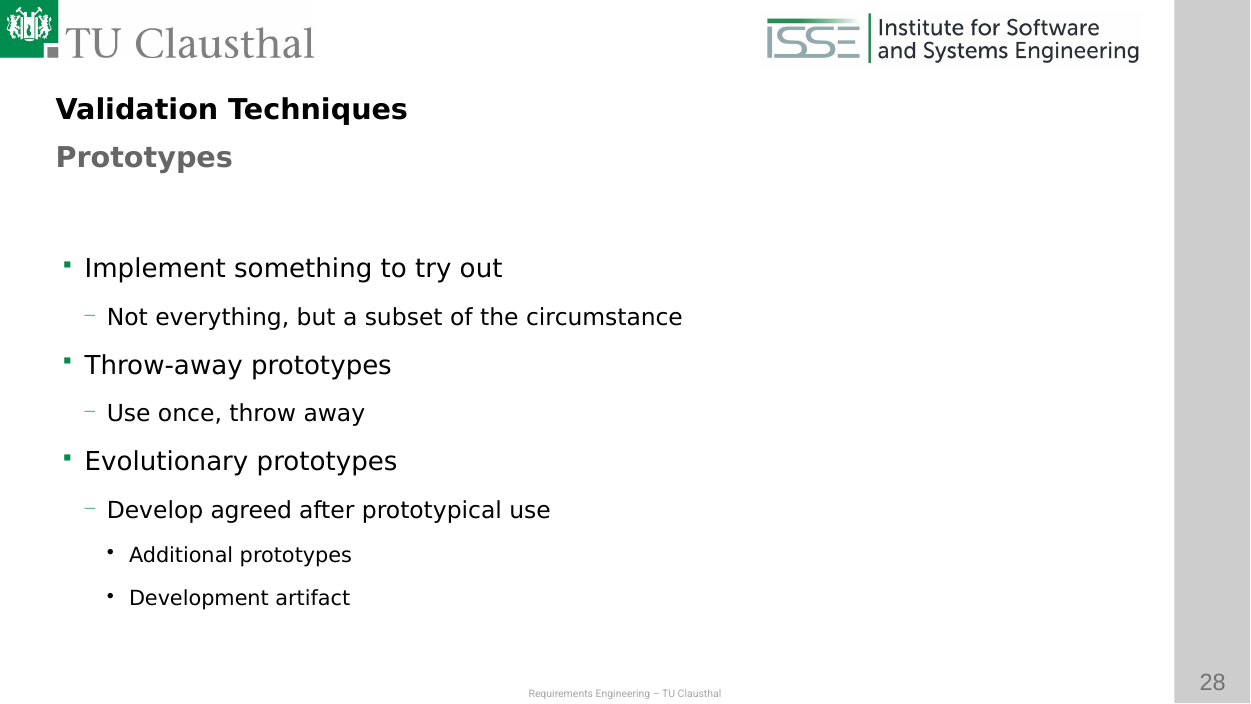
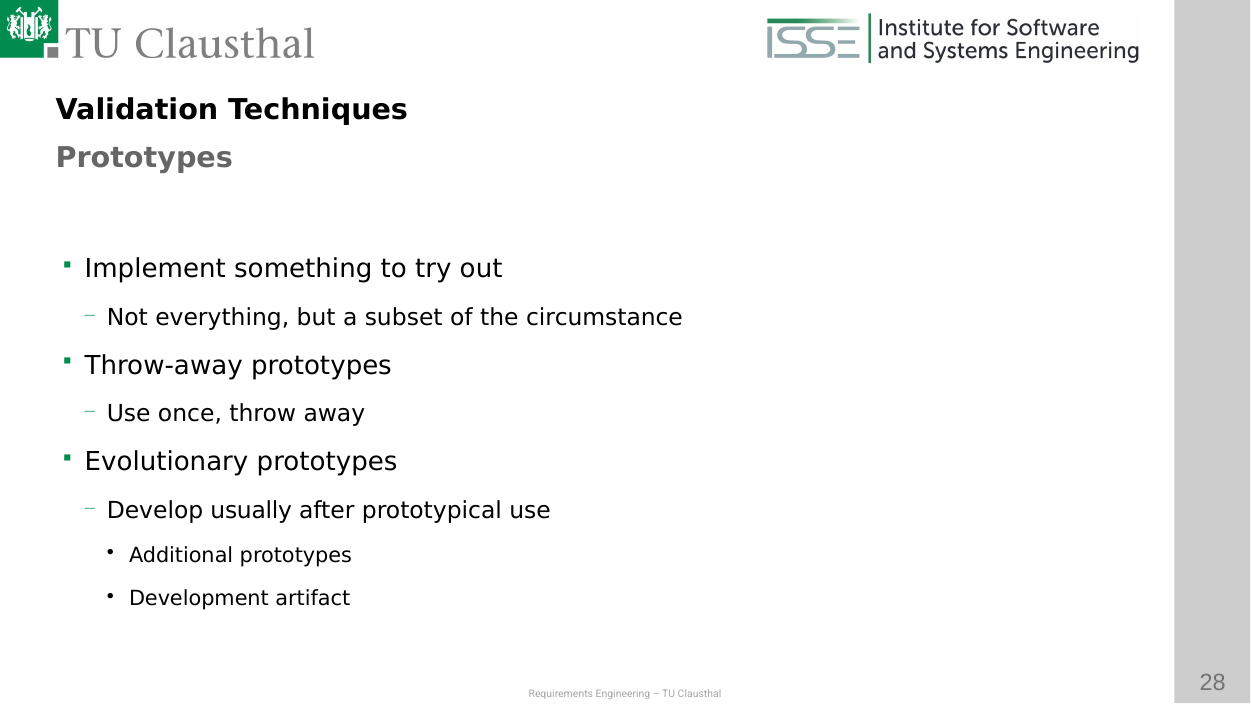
agreed: agreed -> usually
